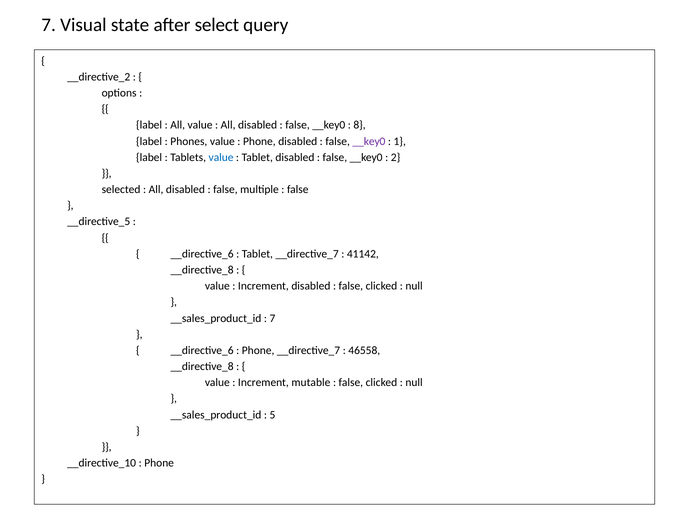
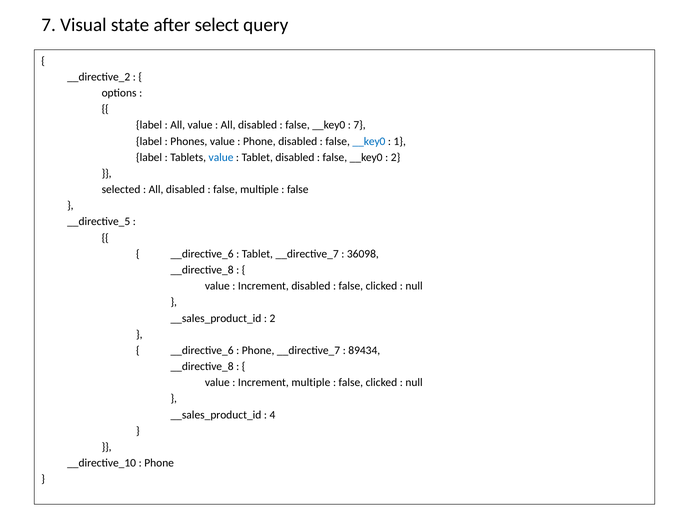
8 at (360, 125): 8 -> 7
__key0 at (369, 141) colour: purple -> blue
41142: 41142 -> 36098
7 at (272, 318): 7 -> 2
46558: 46558 -> 89434
Increment mutable: mutable -> multiple
5: 5 -> 4
